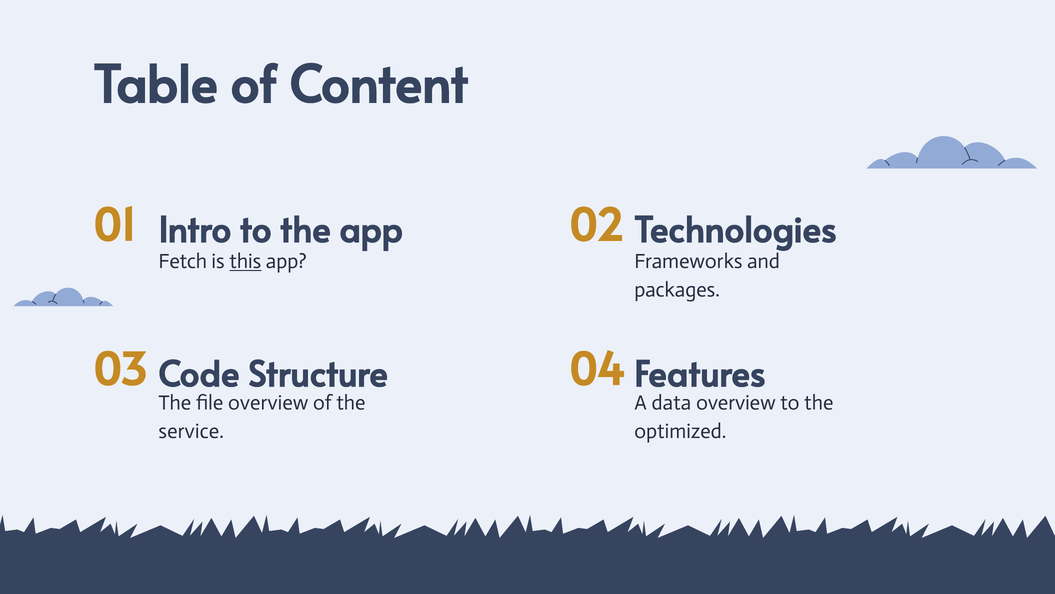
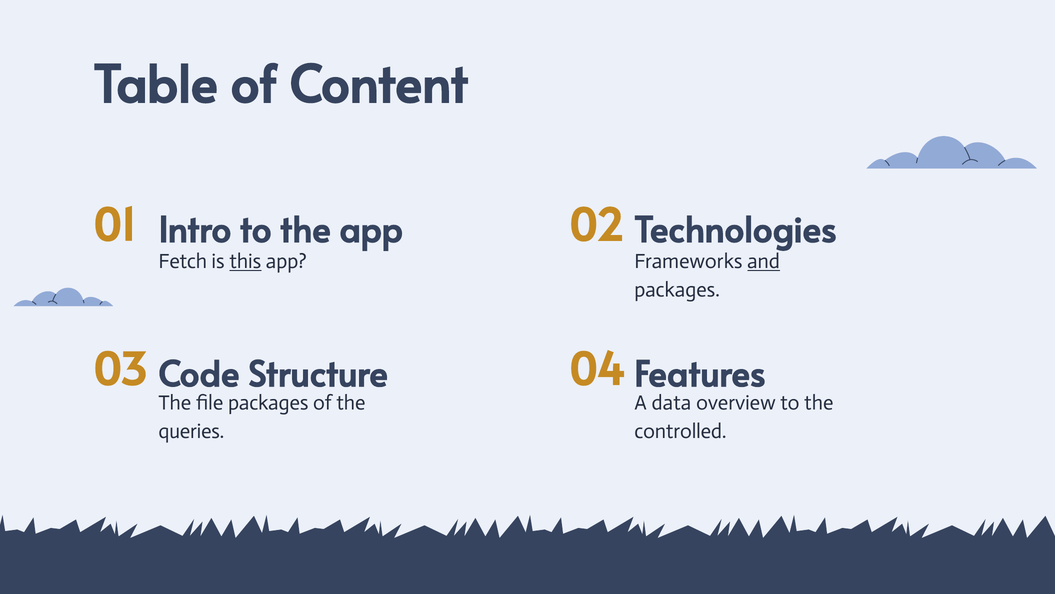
and underline: none -> present
file overview: overview -> packages
service: service -> queries
optimized: optimized -> controlled
